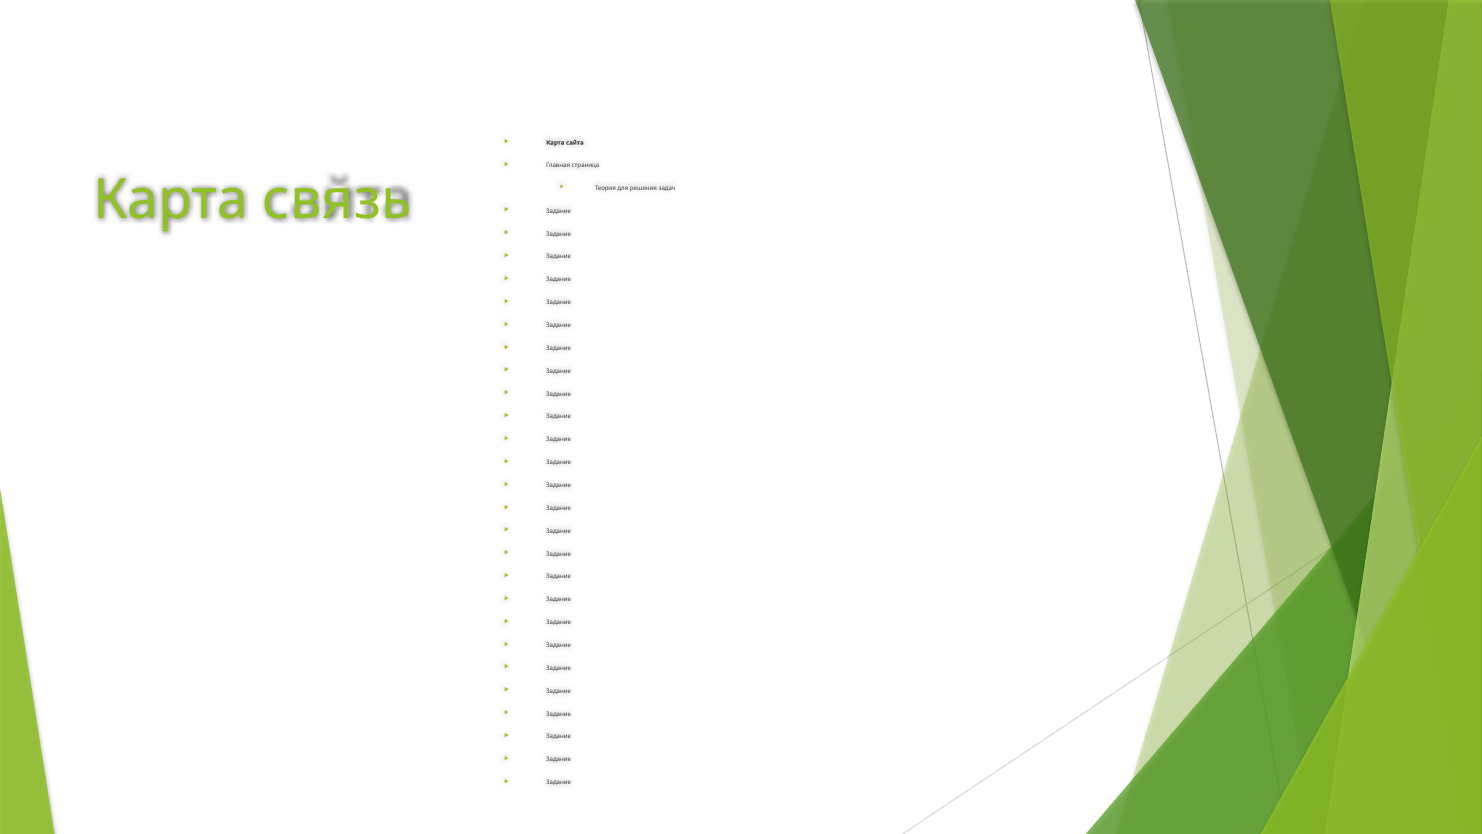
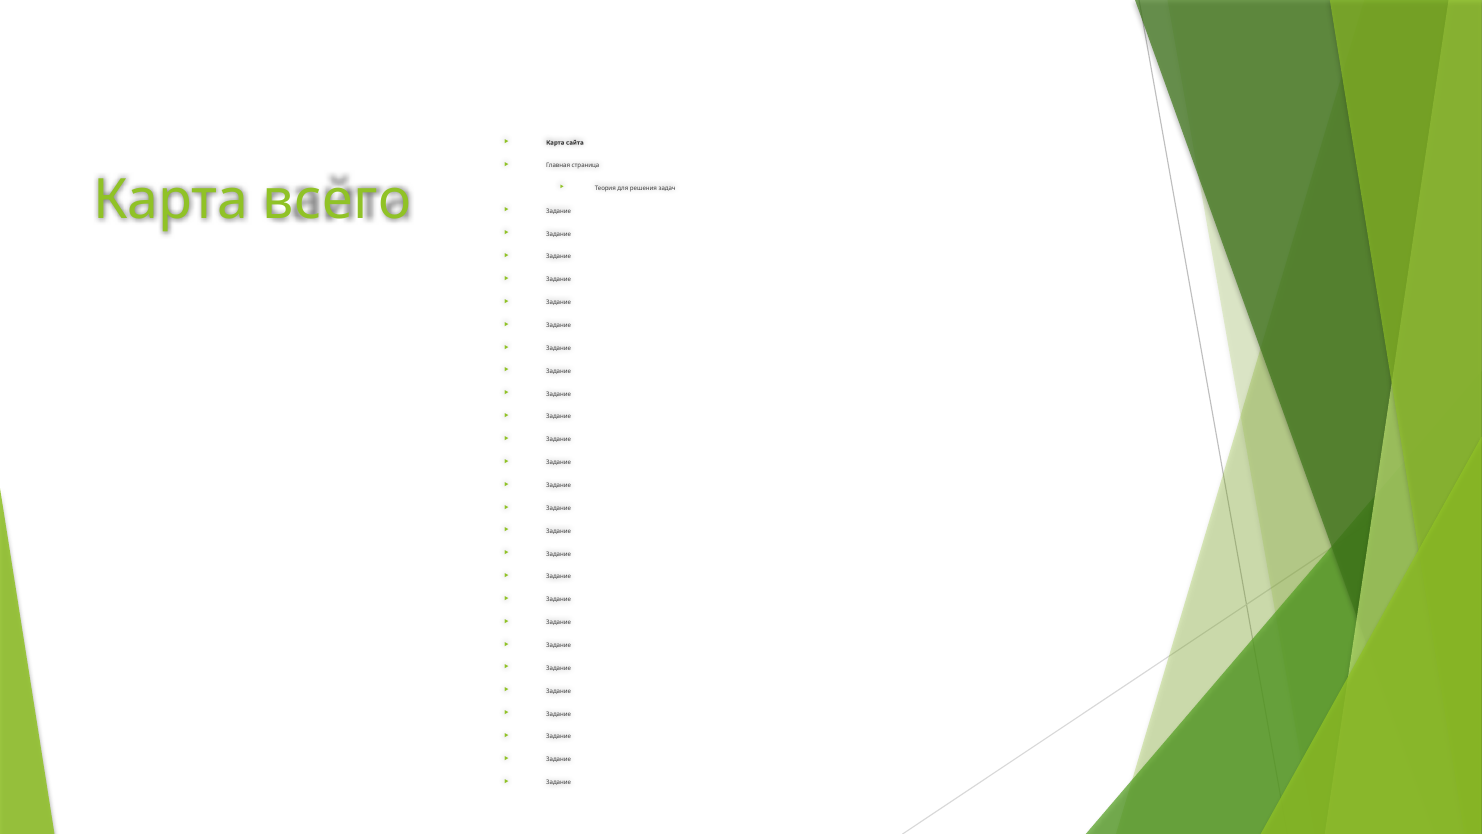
связь: связь -> всего
